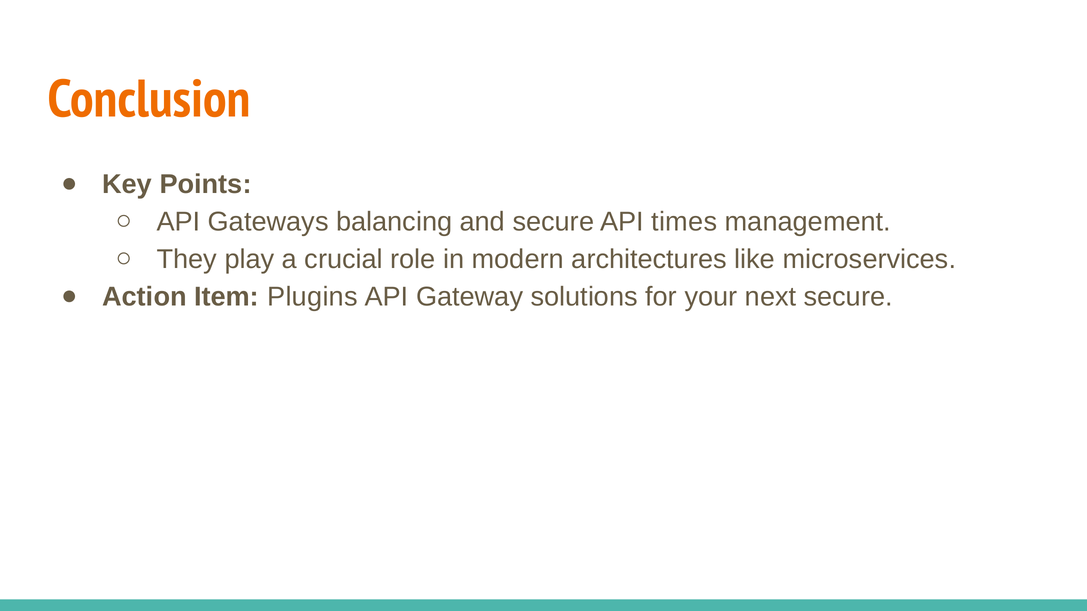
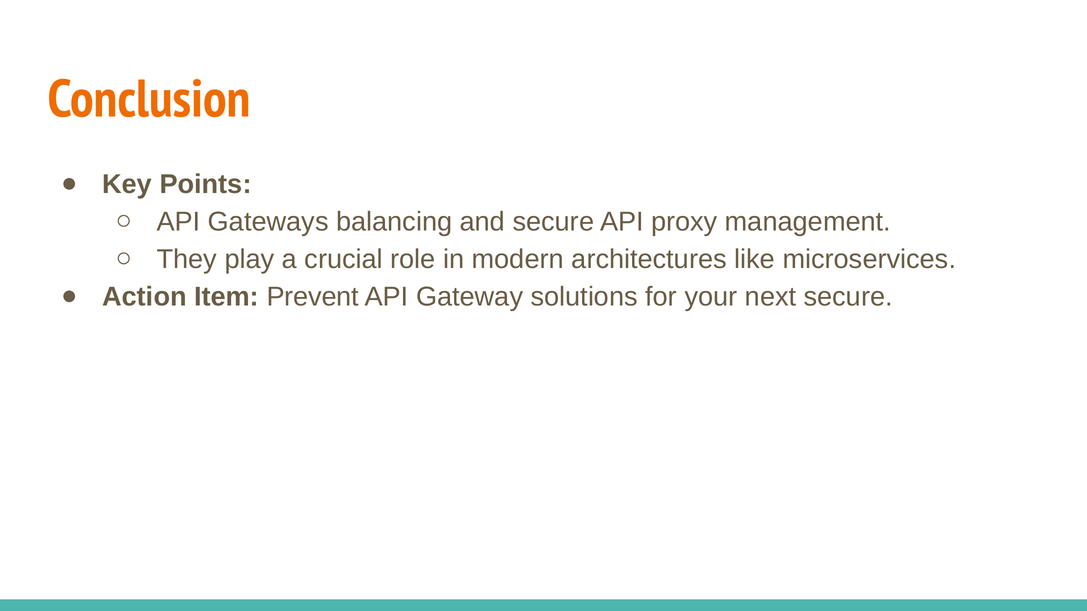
times: times -> proxy
Plugins: Plugins -> Prevent
